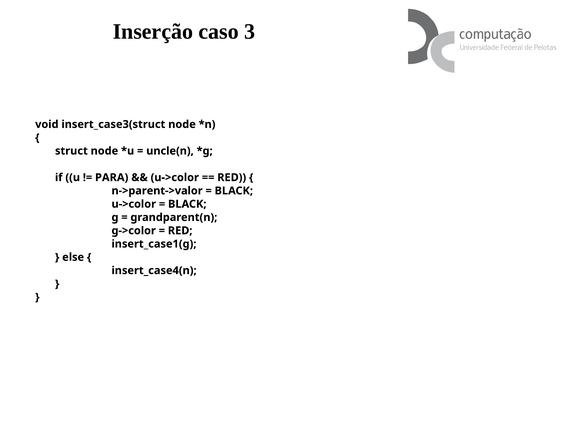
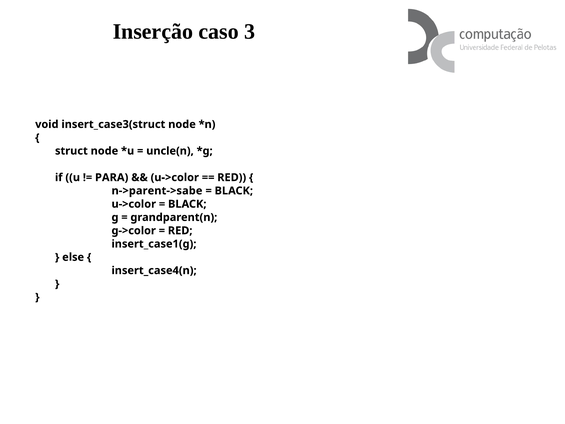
n->parent->valor: n->parent->valor -> n->parent->sabe
